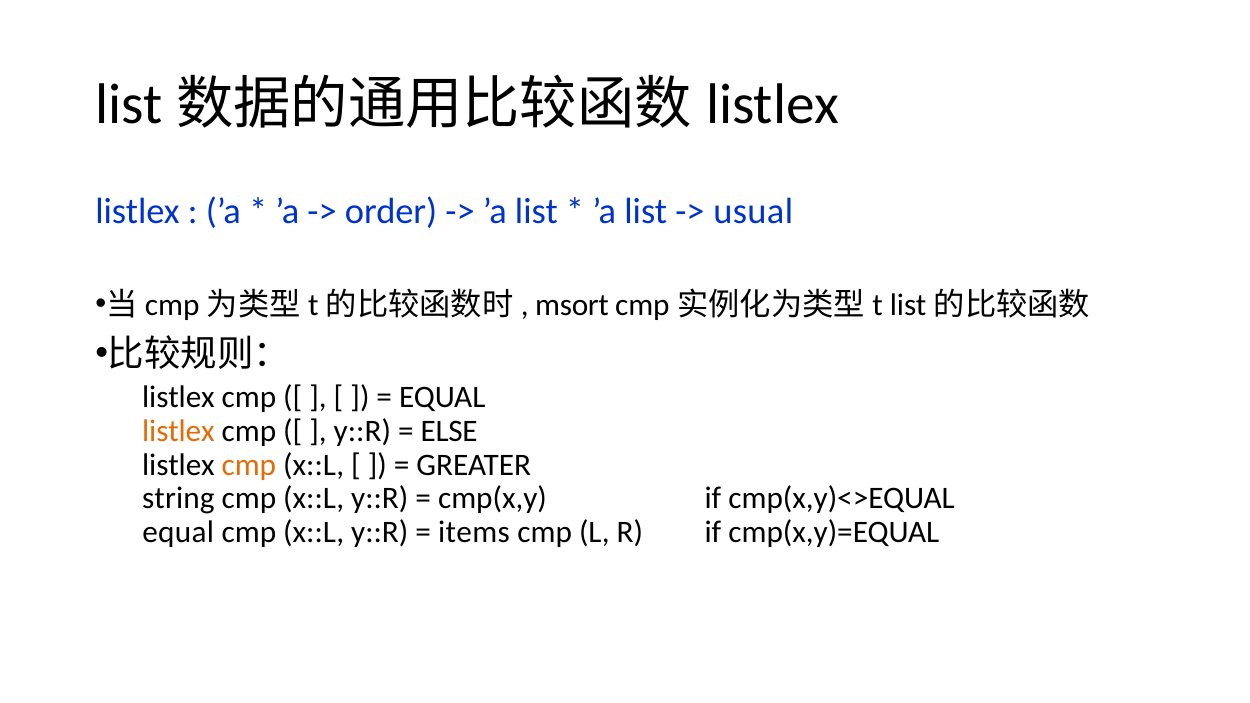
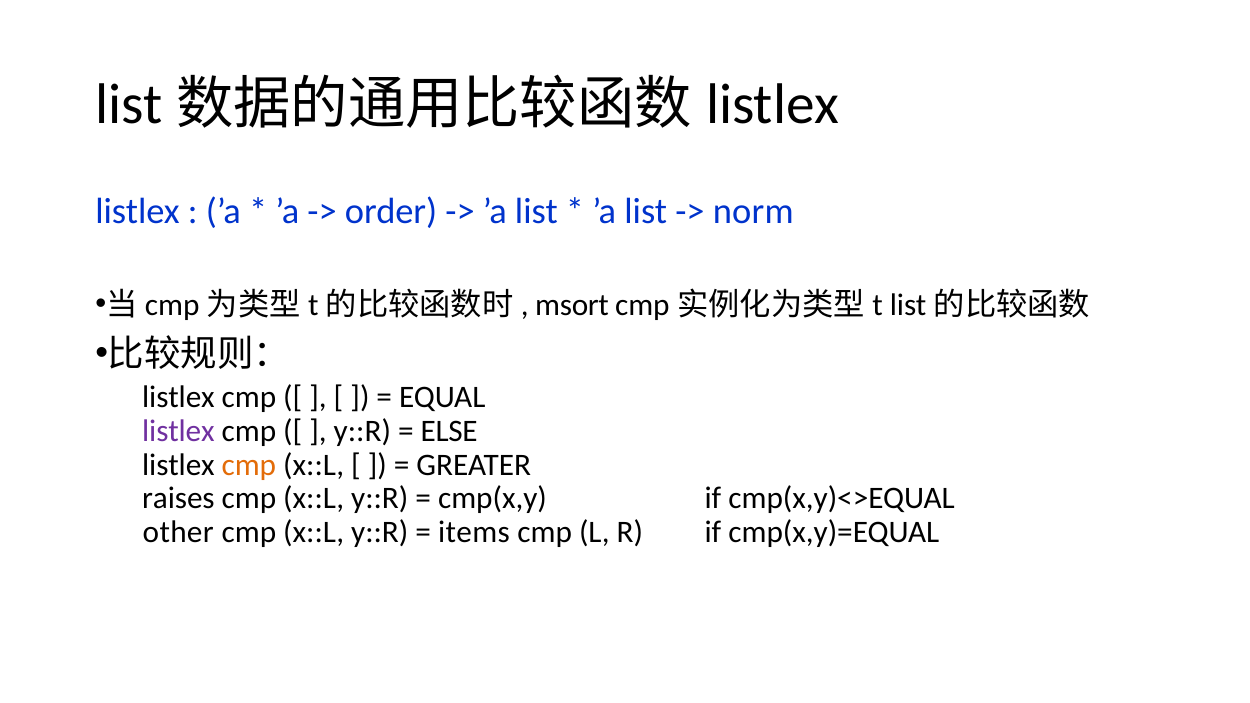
usual: usual -> norm
listlex at (178, 431) colour: orange -> purple
string: string -> raises
equal at (178, 532): equal -> other
